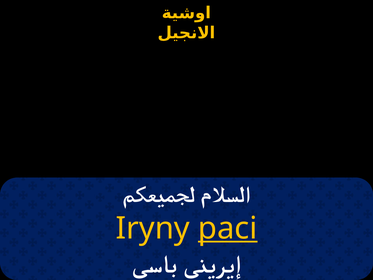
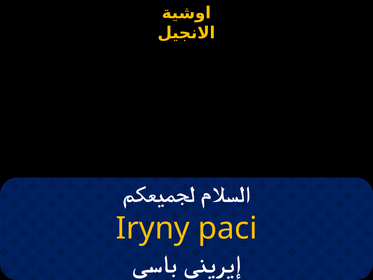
paci underline: present -> none
